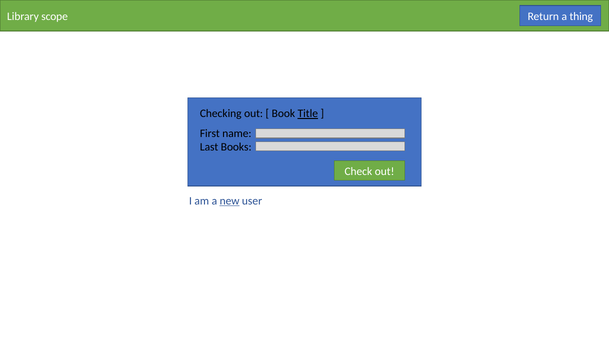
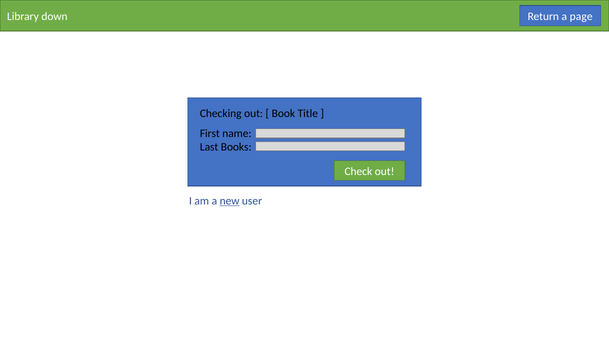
scope: scope -> down
thing: thing -> page
Title underline: present -> none
